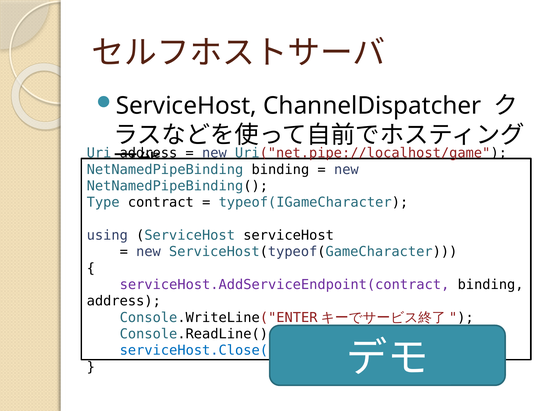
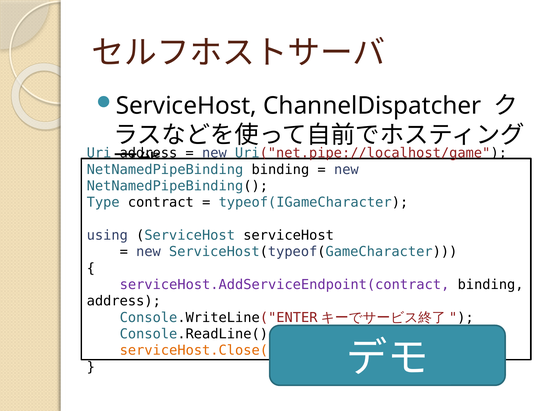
serviceHost.Close( colour: blue -> orange
